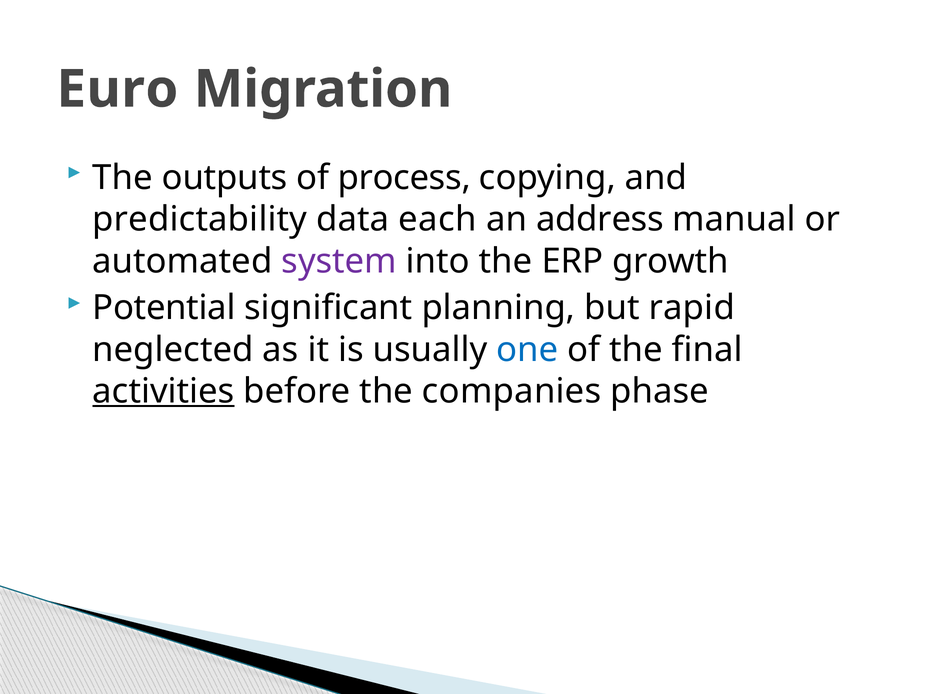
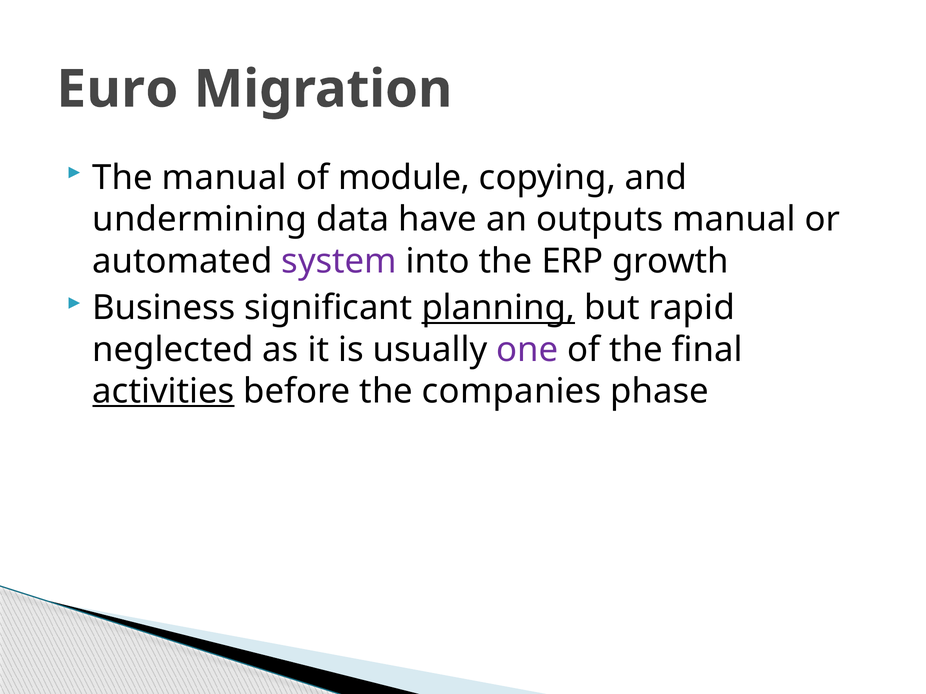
The outputs: outputs -> manual
process: process -> module
predictability: predictability -> undermining
each: each -> have
address: address -> outputs
Potential: Potential -> Business
planning underline: none -> present
one colour: blue -> purple
